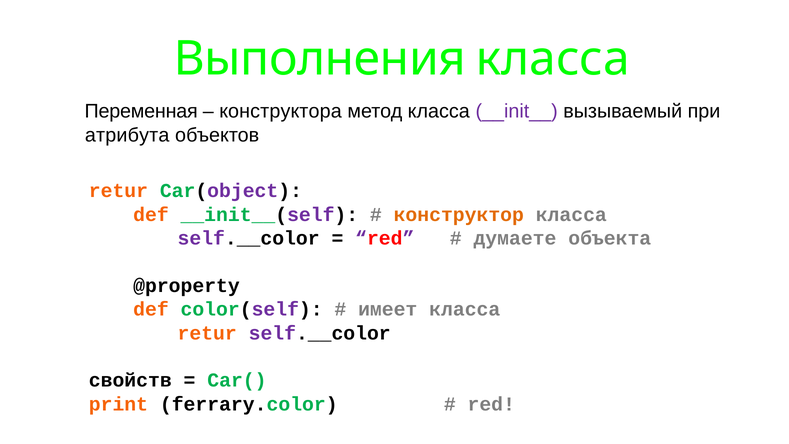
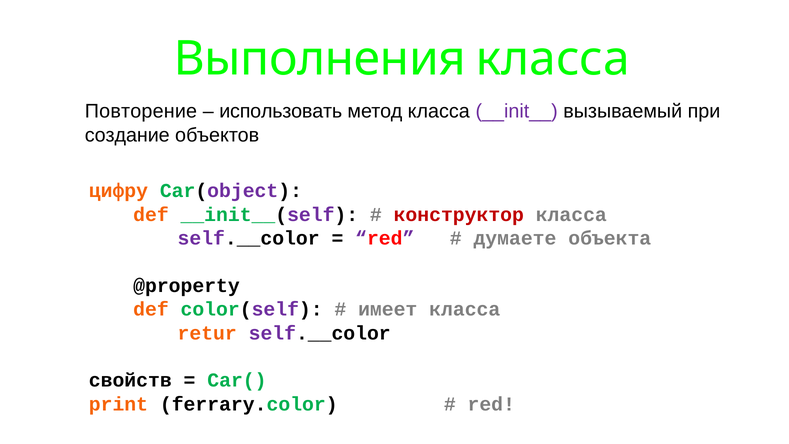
Переменная: Переменная -> Повторение
конструктора: конструктора -> использовать
атрибута: атрибута -> создание
retur at (118, 191): retur -> цифру
конструктор colour: orange -> red
